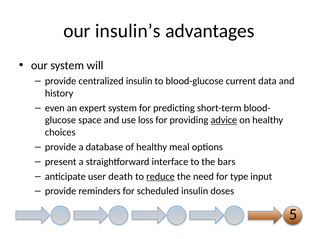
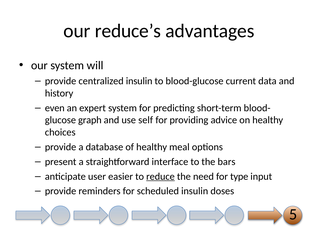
insulin’s: insulin’s -> reduce’s
space: space -> graph
loss: loss -> self
advice underline: present -> none
death: death -> easier
